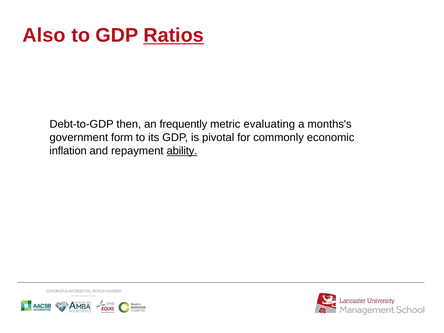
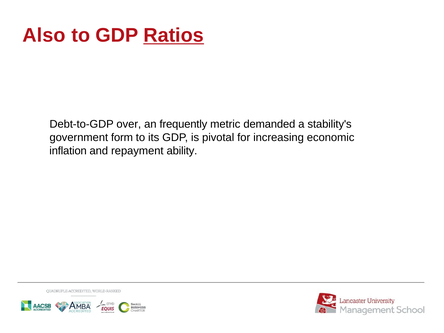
then: then -> over
evaluating: evaluating -> demanded
months's: months's -> stability's
commonly: commonly -> increasing
ability underline: present -> none
